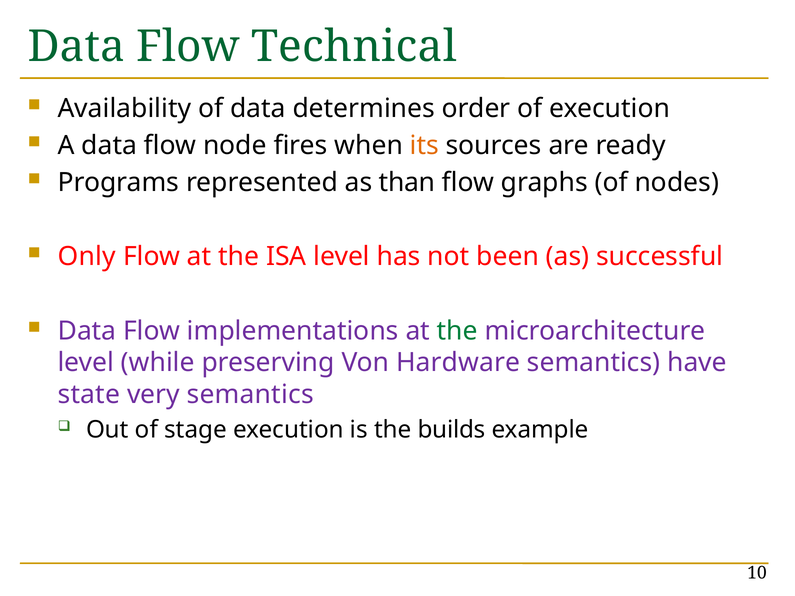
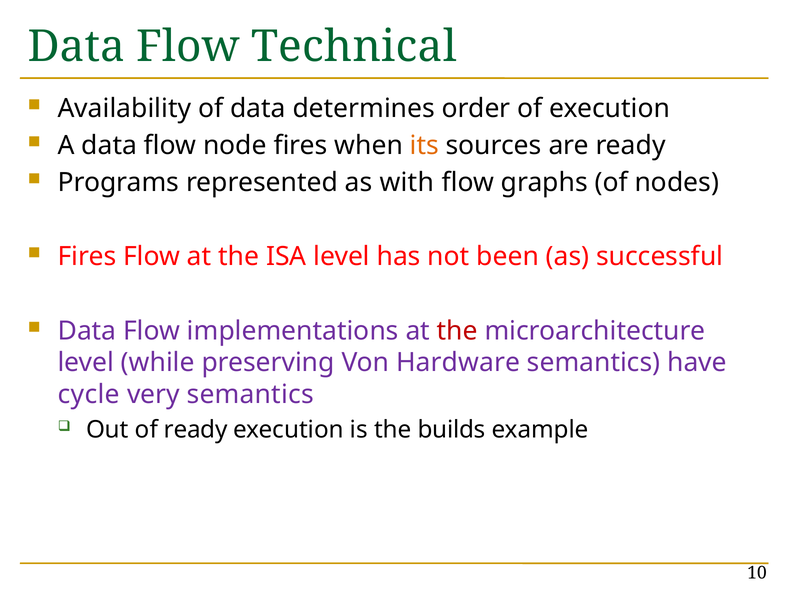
than: than -> with
Only at (87, 257): Only -> Fires
the at (457, 331) colour: green -> red
state: state -> cycle
of stage: stage -> ready
